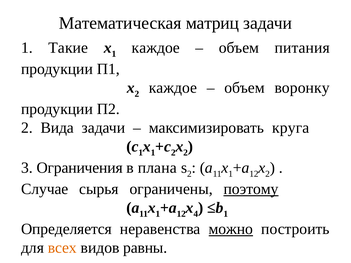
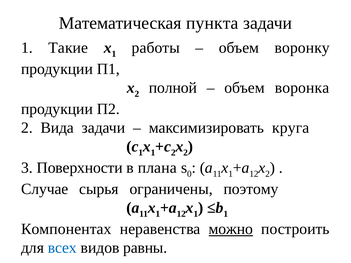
матриц: матриц -> пункта
1 каждое: каждое -> работы
питания: питания -> воронку
2 каждое: каждое -> полной
воронку: воронку -> воронка
Ограничения: Ограничения -> Поверхности
2 at (189, 174): 2 -> 0
поэтому underline: present -> none
4 at (196, 214): 4 -> 1
Определяется: Определяется -> Компонентах
всех colour: orange -> blue
